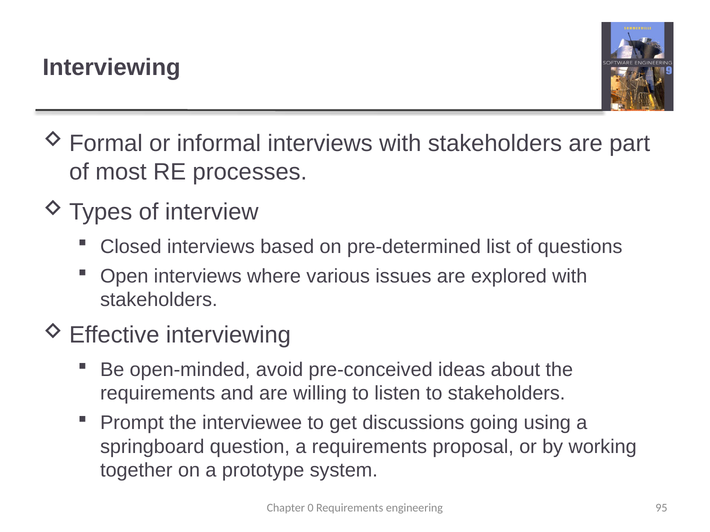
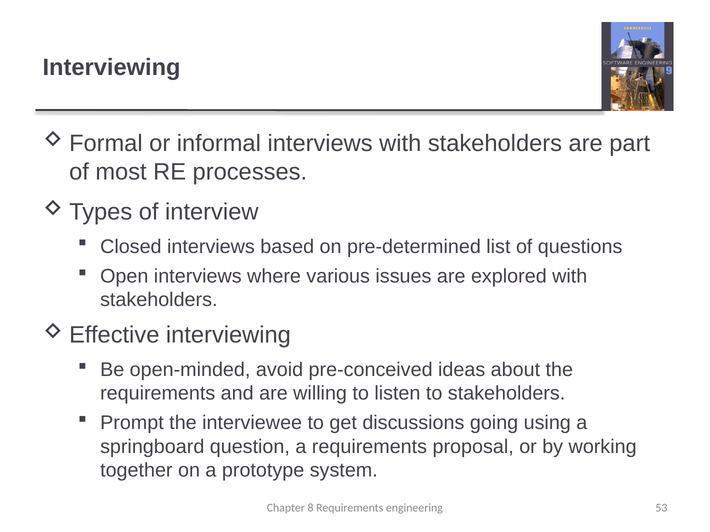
0: 0 -> 8
95: 95 -> 53
